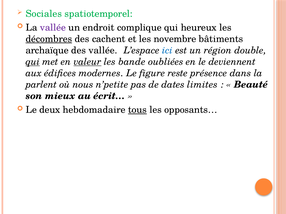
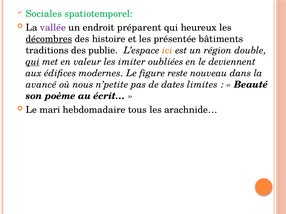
complique: complique -> préparent
cachent: cachent -> histoire
novembre: novembre -> présentée
archaïque: archaïque -> traditions
des vallée: vallée -> publie
ici colour: blue -> orange
valeur underline: present -> none
bande: bande -> imiter
présence: présence -> nouveau
parlent: parlent -> avancé
mieux: mieux -> poème
deux: deux -> mari
tous underline: present -> none
opposants…: opposants… -> arachnide…
